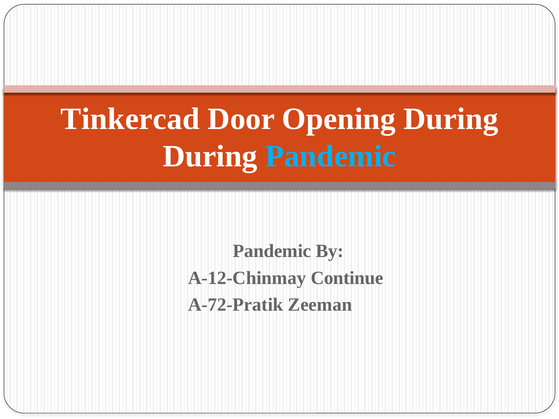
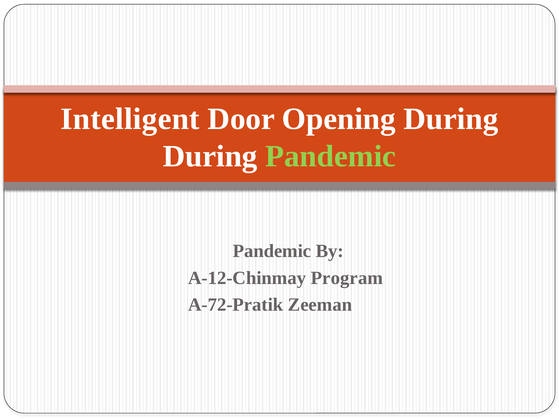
Tinkercad: Tinkercad -> Intelligent
Pandemic at (331, 156) colour: light blue -> light green
Continue: Continue -> Program
